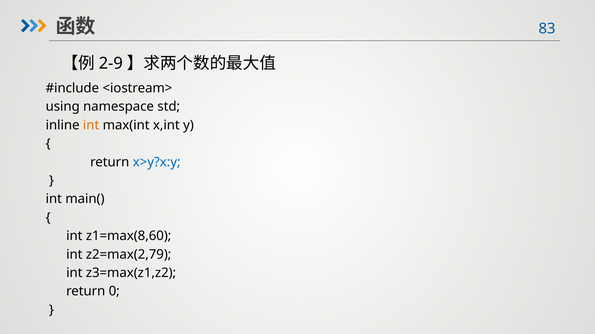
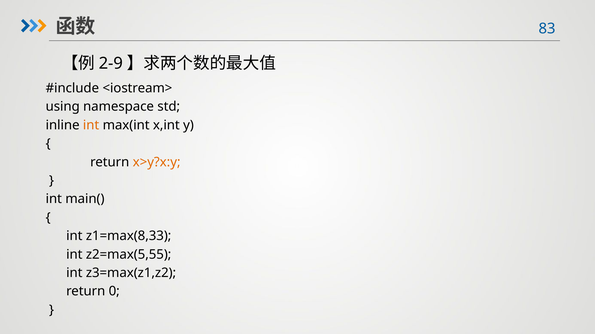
x>y?x:y colour: blue -> orange
z1=max(8,60: z1=max(8,60 -> z1=max(8,33
z2=max(2,79: z2=max(2,79 -> z2=max(5,55
